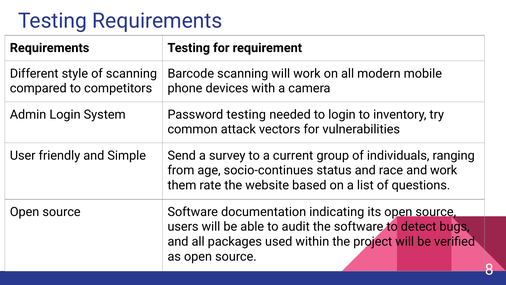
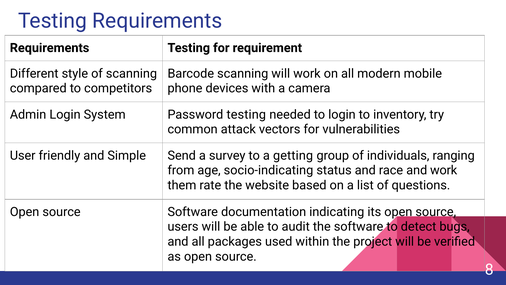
current: current -> getting
socio-continues: socio-continues -> socio-indicating
